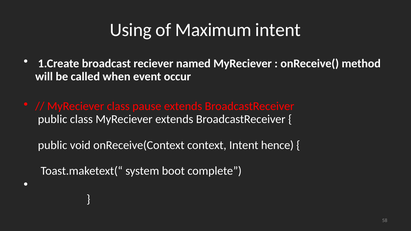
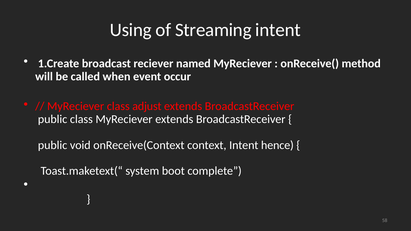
Maximum: Maximum -> Streaming
pause: pause -> adjust
